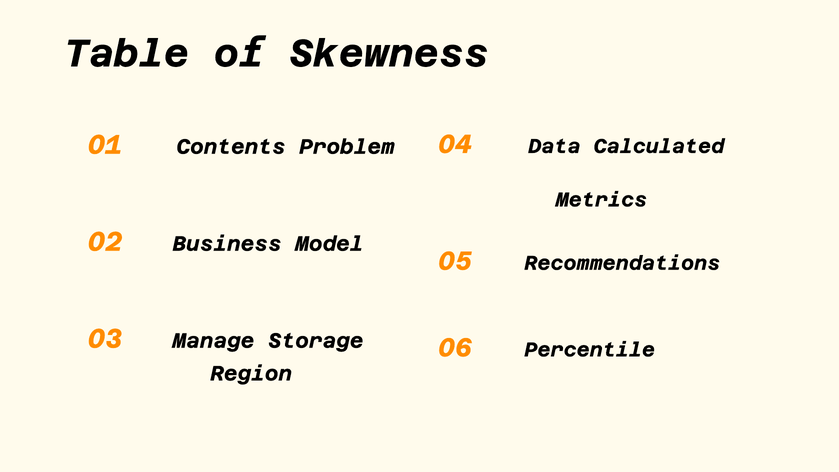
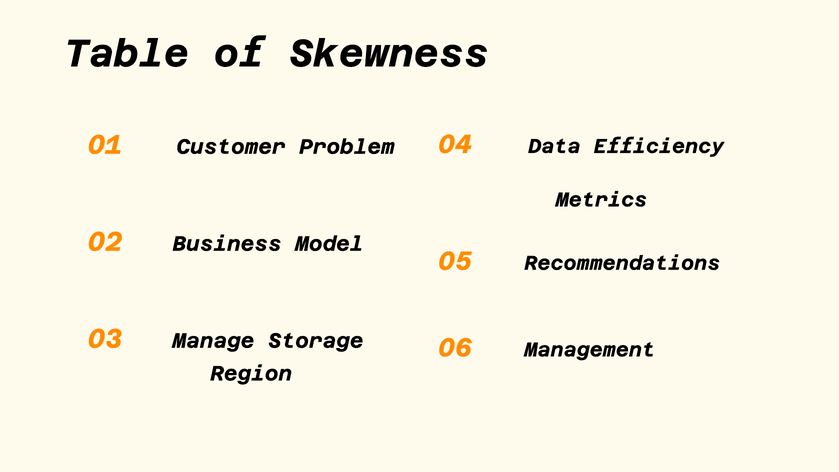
Calculated: Calculated -> Efficiency
Contents: Contents -> Customer
Percentile: Percentile -> Management
